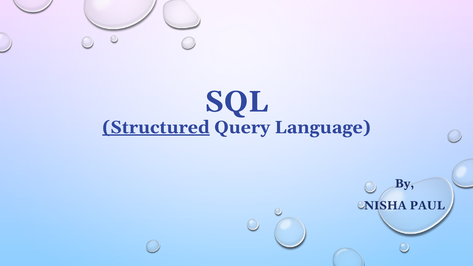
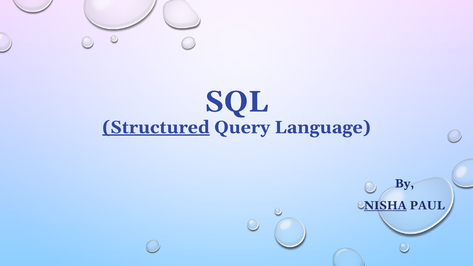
NISHA underline: none -> present
